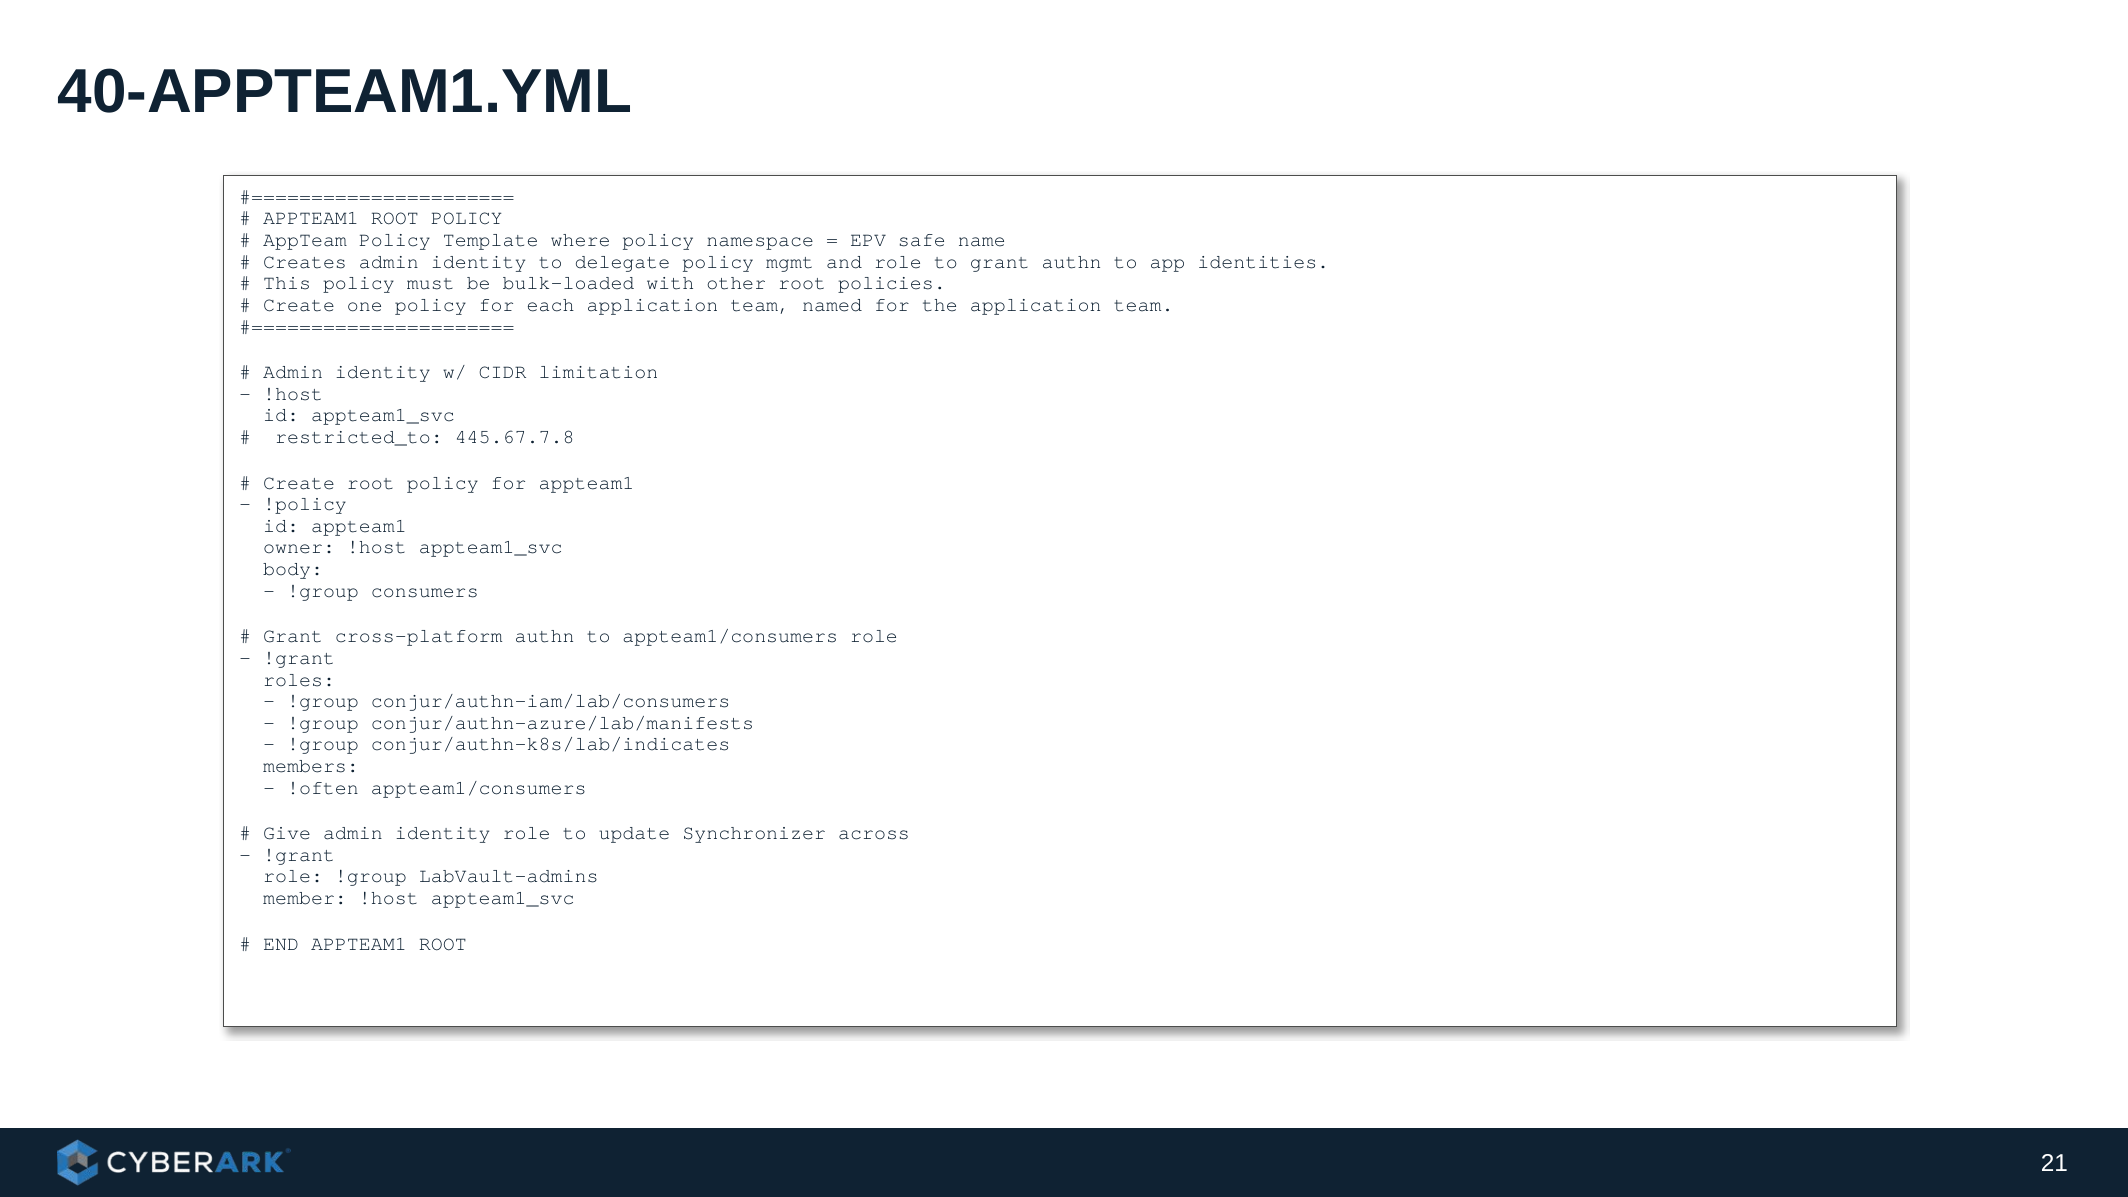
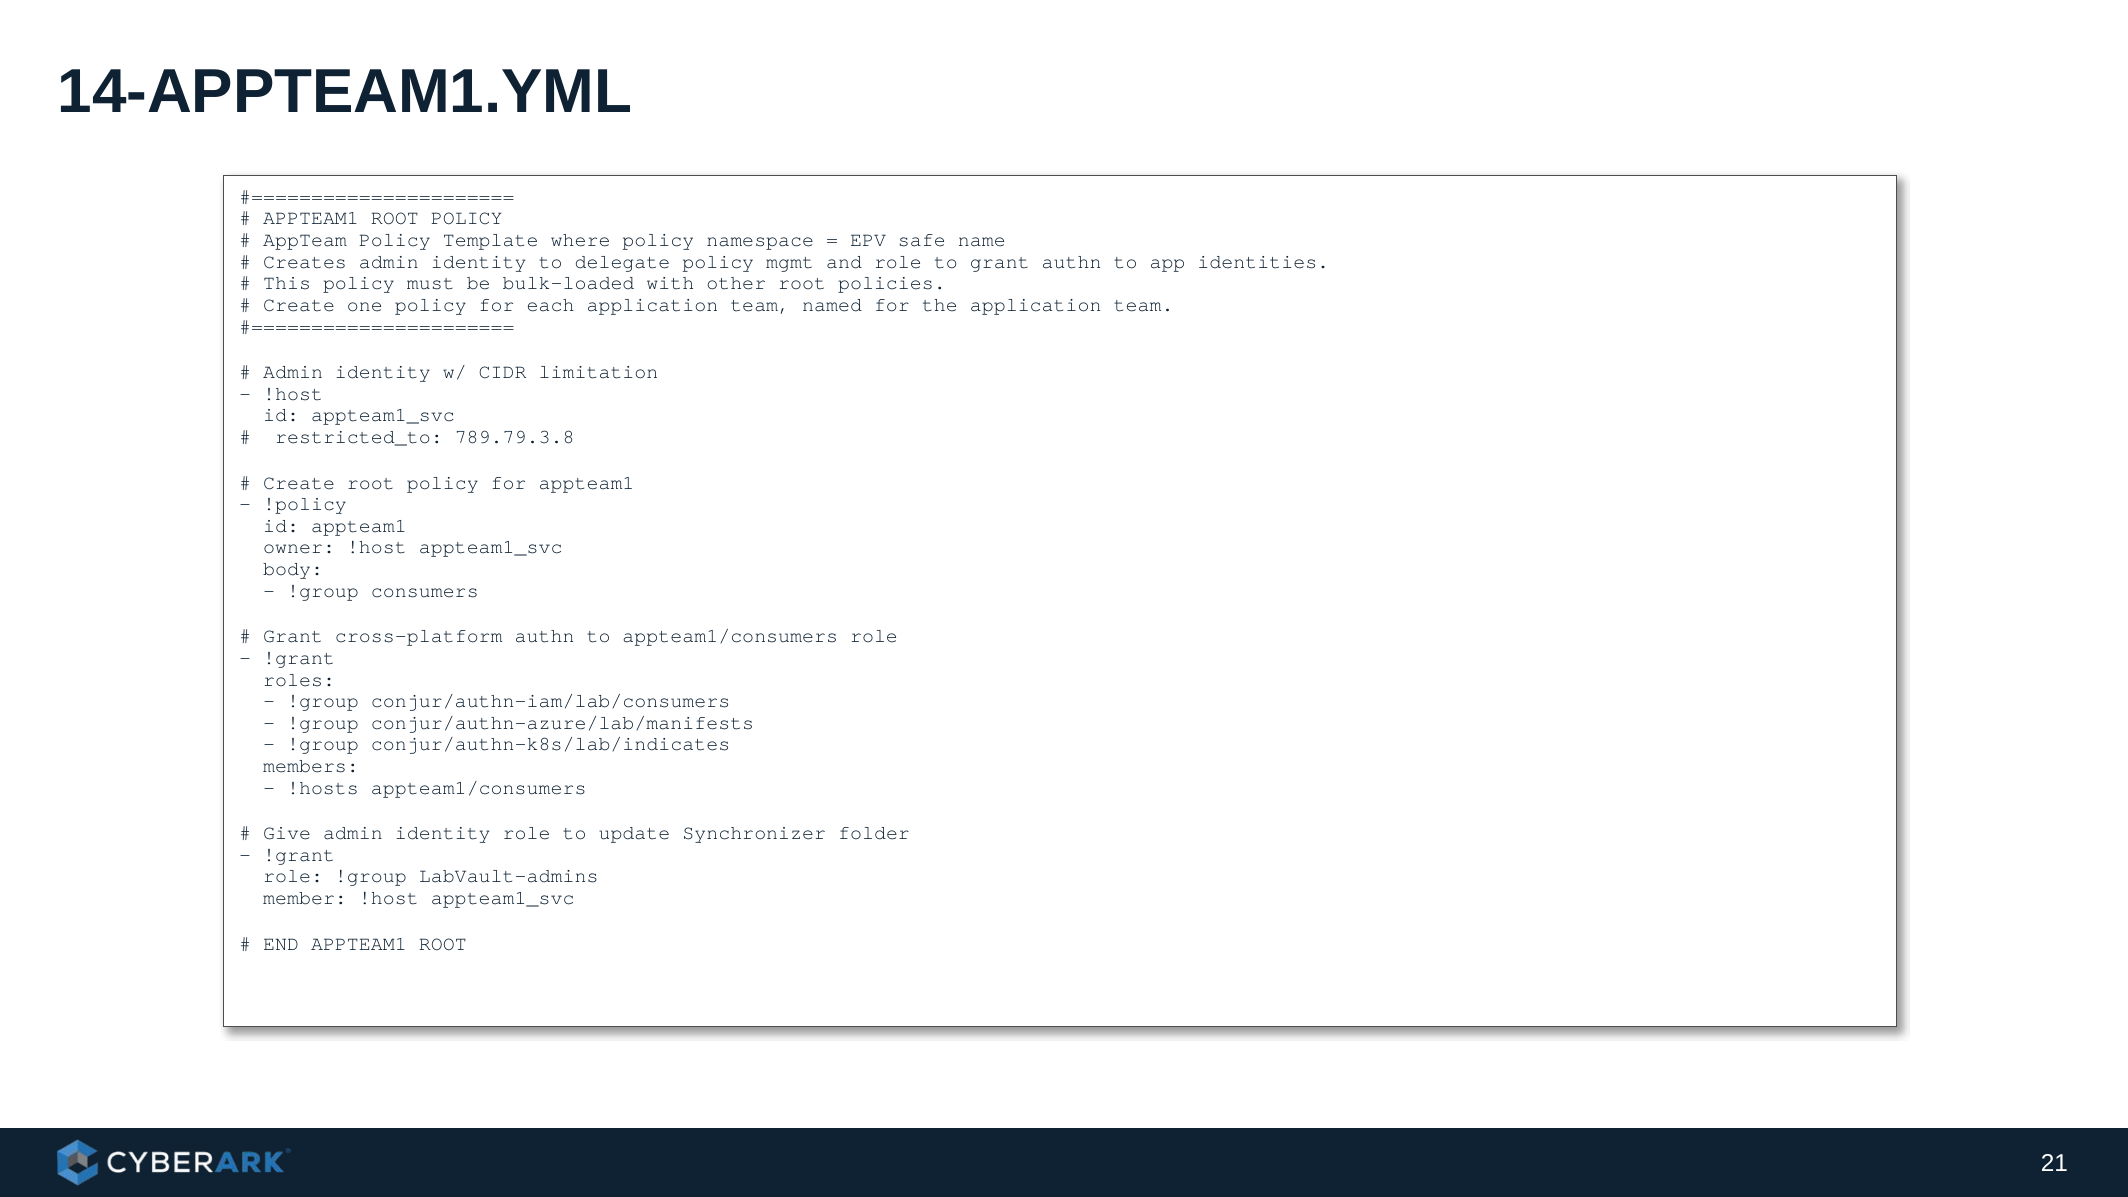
40-APPTEAM1.YML: 40-APPTEAM1.YML -> 14-APPTEAM1.YML
445.67.7.8: 445.67.7.8 -> 789.79.3.8
!often: !often -> !hosts
across: across -> folder
